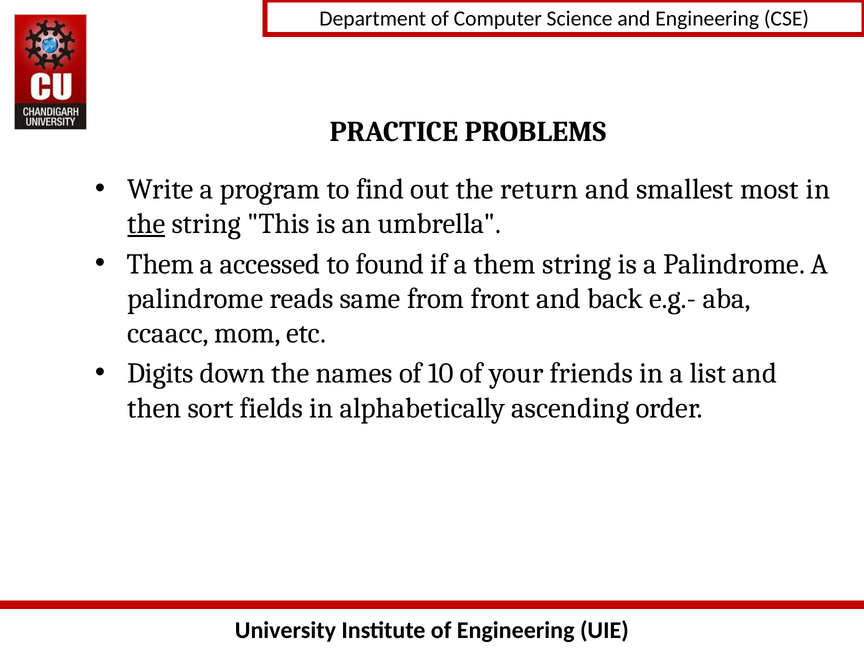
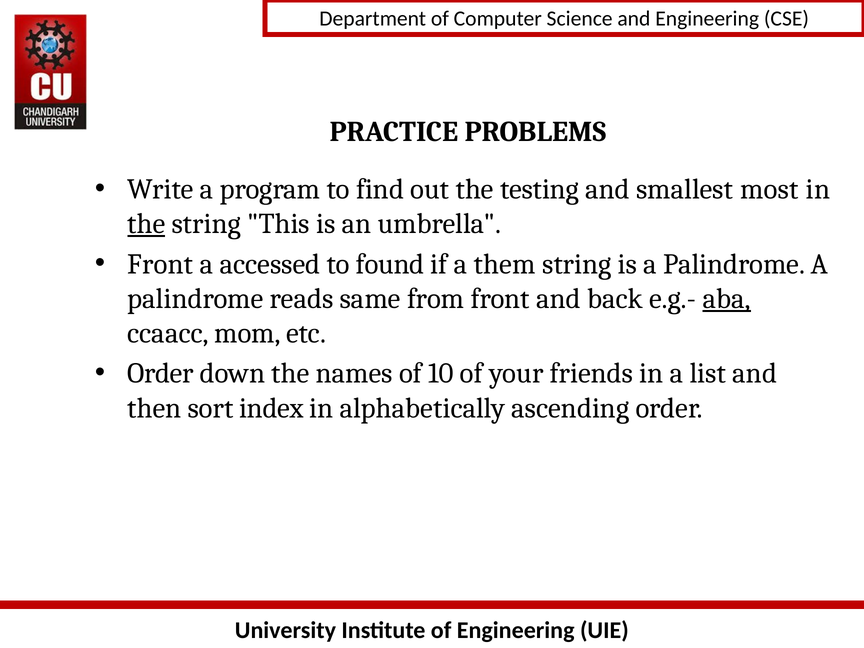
return: return -> testing
Them at (160, 264): Them -> Front
aba underline: none -> present
Digits at (160, 373): Digits -> Order
fields: fields -> index
